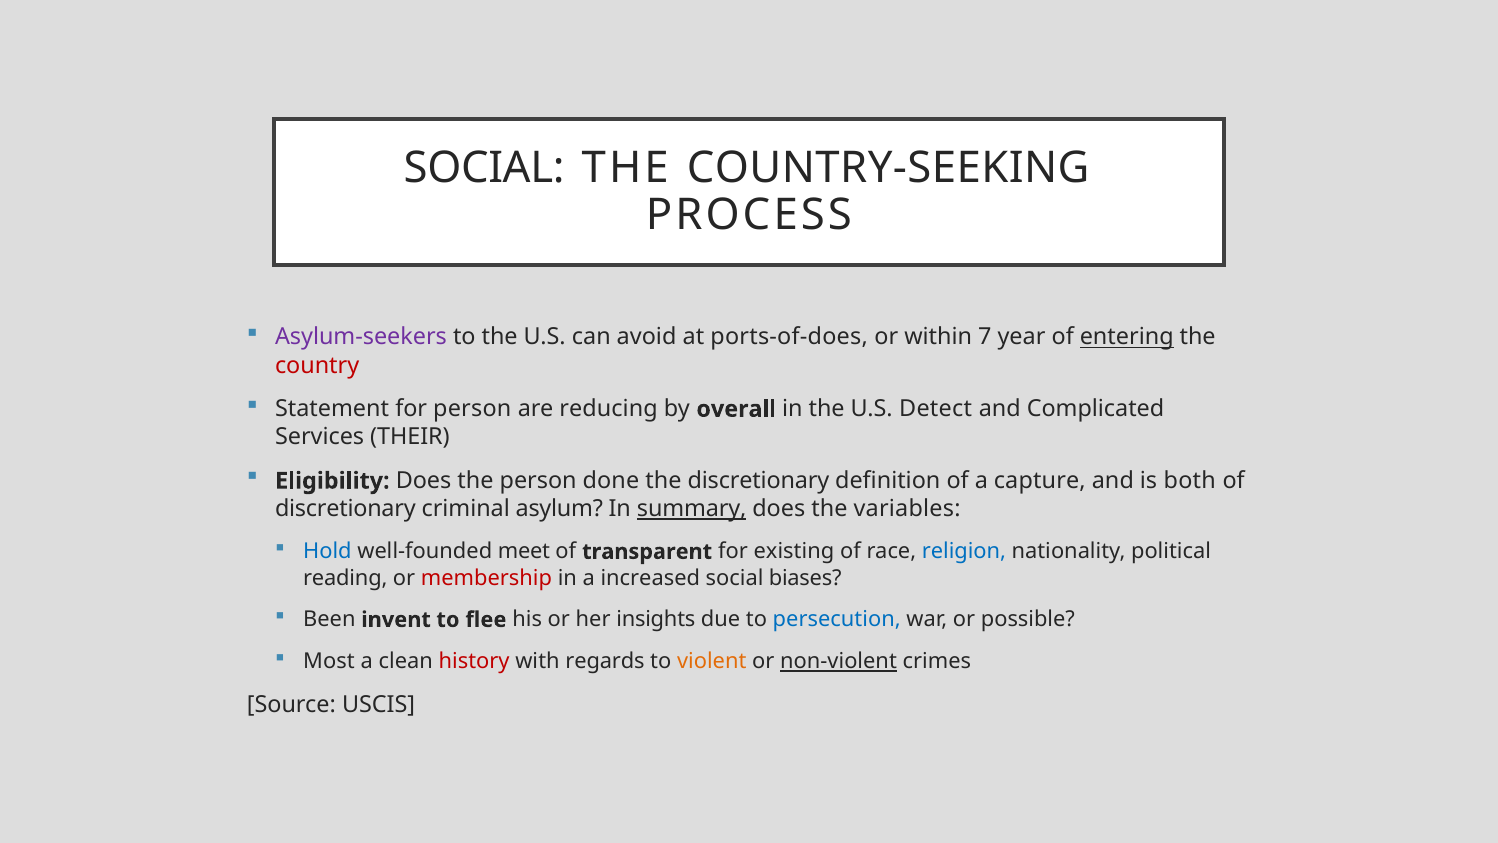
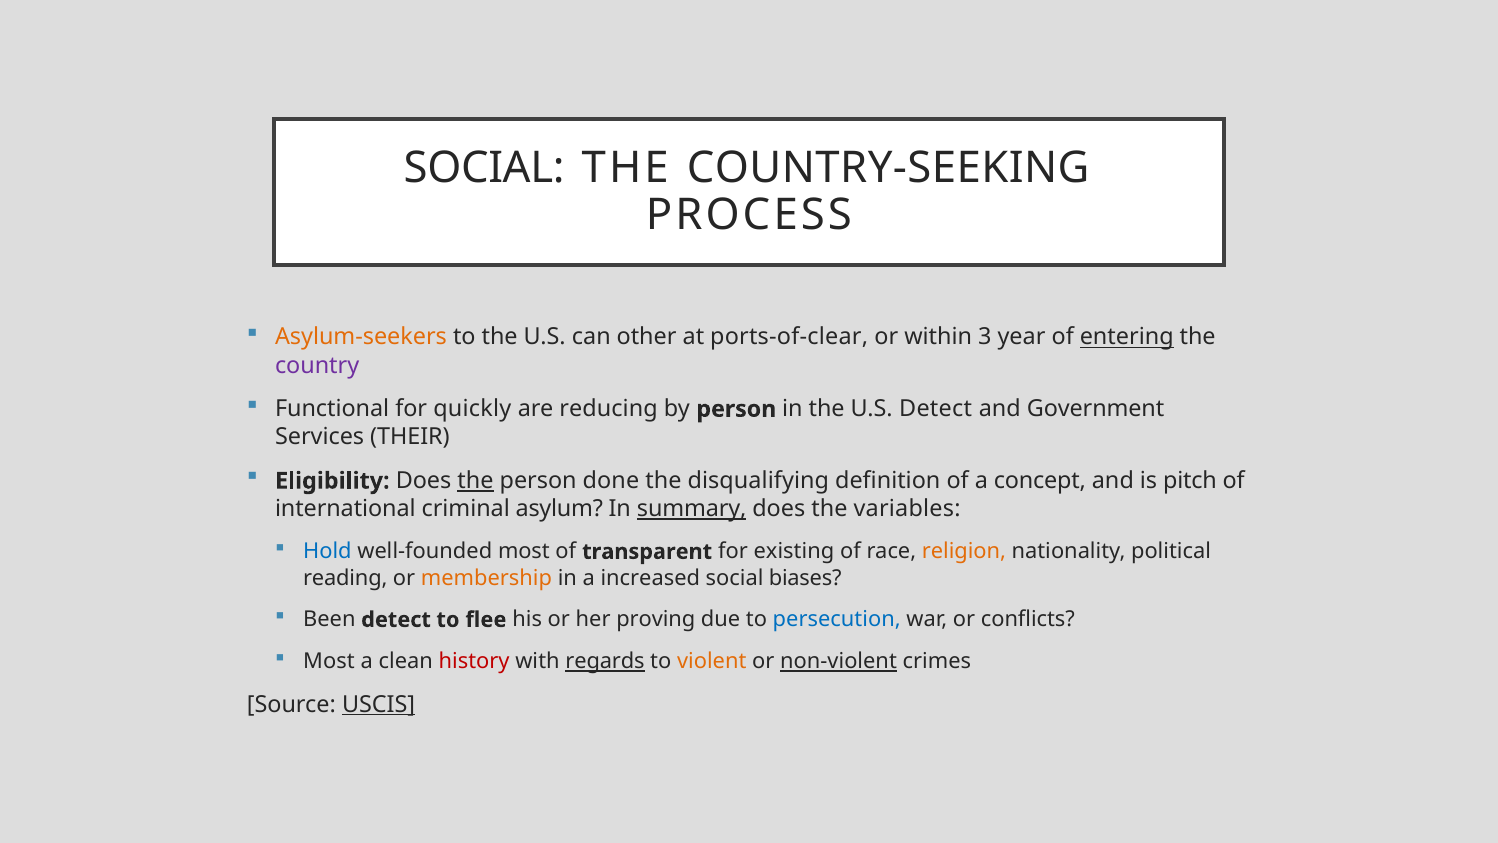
Asylum-seekers colour: purple -> orange
avoid: avoid -> other
ports-of-does: ports-of-does -> ports-of-clear
7: 7 -> 3
country colour: red -> purple
Statement: Statement -> Functional
for person: person -> quickly
by overall: overall -> person
Complicated: Complicated -> Government
the at (475, 481) underline: none -> present
the discretionary: discretionary -> disqualifying
capture: capture -> concept
both: both -> pitch
discretionary at (345, 509): discretionary -> international
well-founded meet: meet -> most
religion colour: blue -> orange
membership colour: red -> orange
Been invent: invent -> detect
insights: insights -> proving
possible: possible -> conflicts
regards underline: none -> present
USCIS underline: none -> present
